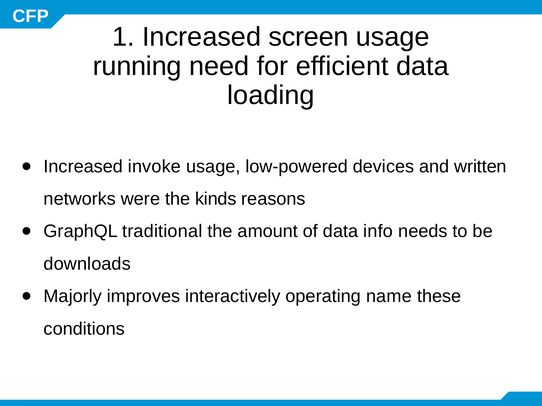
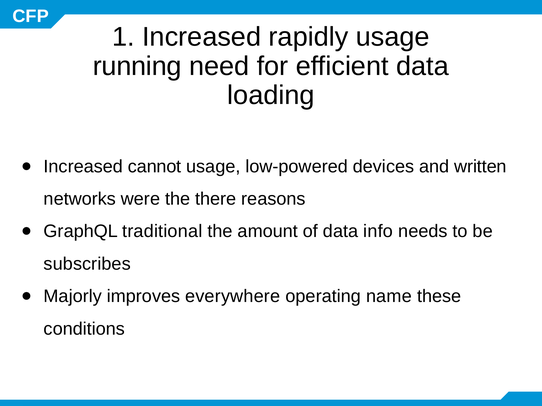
screen: screen -> rapidly
invoke: invoke -> cannot
kinds: kinds -> there
downloads: downloads -> subscribes
interactively: interactively -> everywhere
